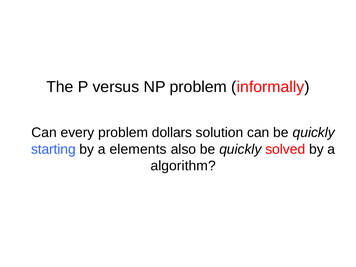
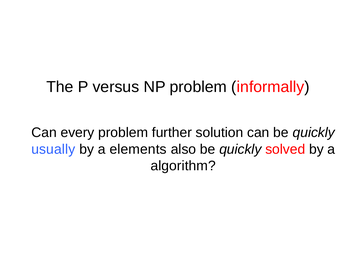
dollars: dollars -> further
starting: starting -> usually
